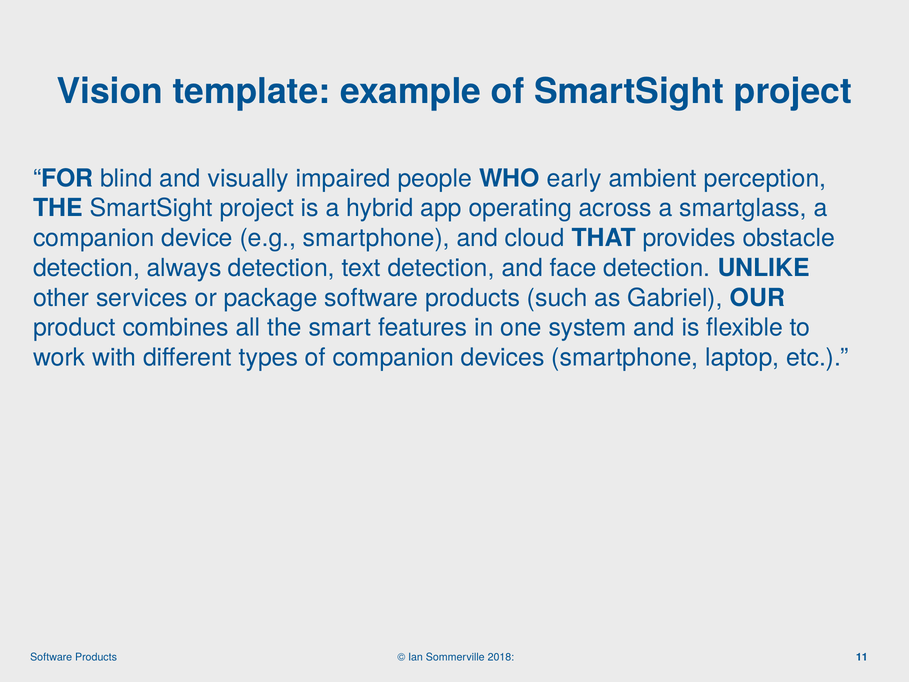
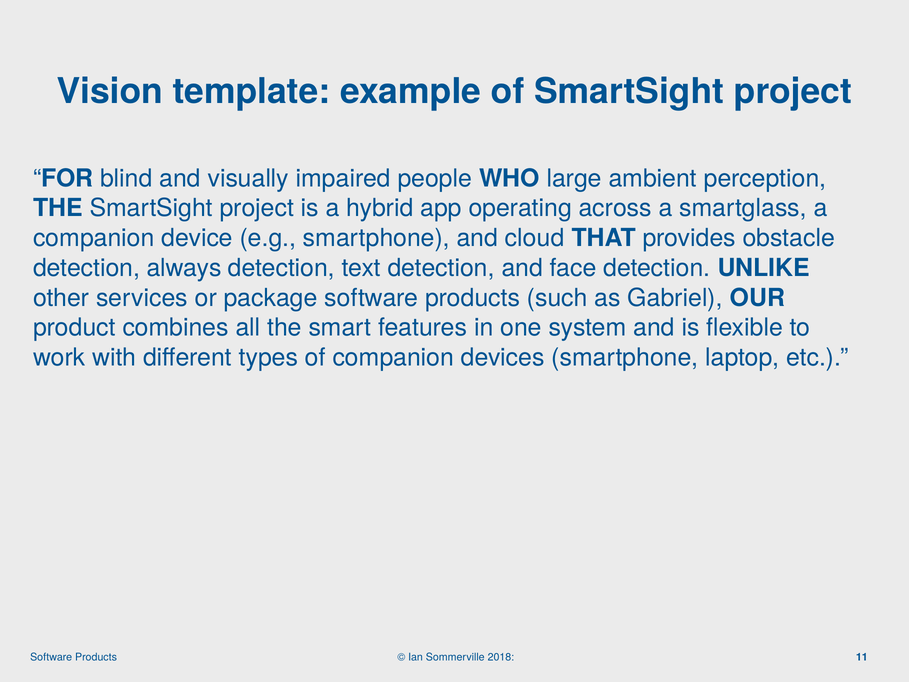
early: early -> large
